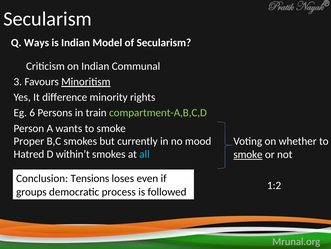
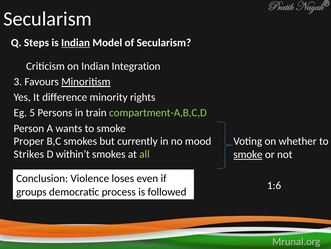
Ways: Ways -> Steps
Indian at (76, 43) underline: none -> present
Communal: Communal -> Integration
6: 6 -> 5
Hatred: Hatred -> Strikes
all colour: light blue -> light green
Tensions: Tensions -> Violence
1:2: 1:2 -> 1:6
